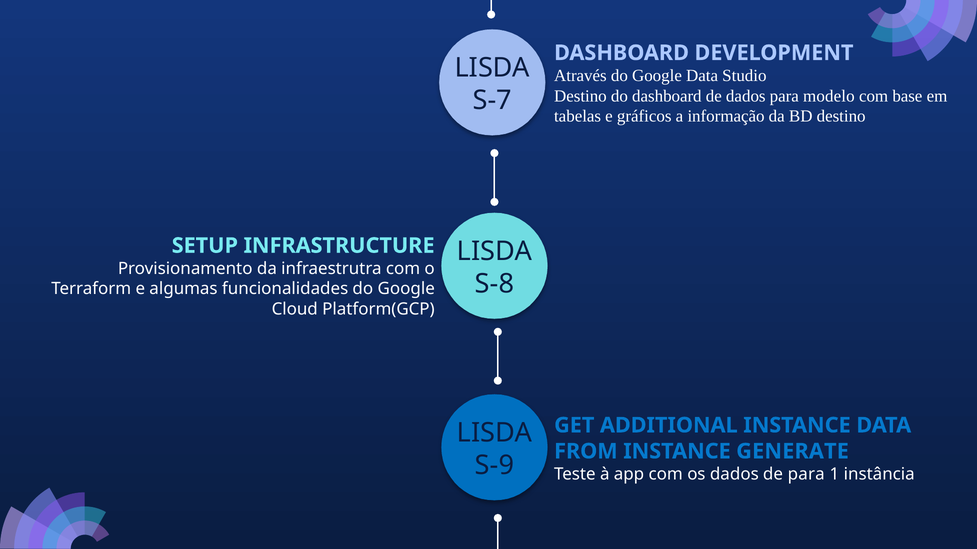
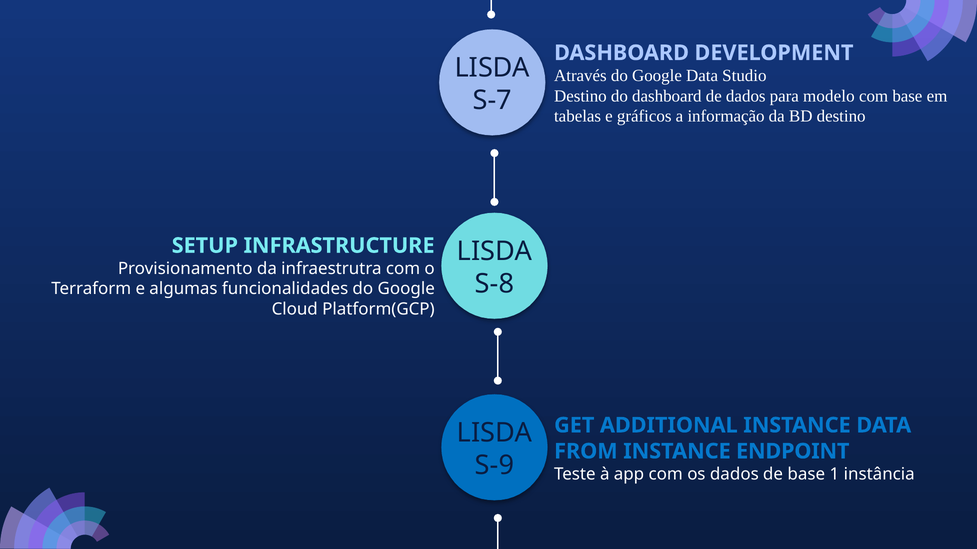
GENERATE: GENERATE -> ENDPOINT
de para: para -> base
